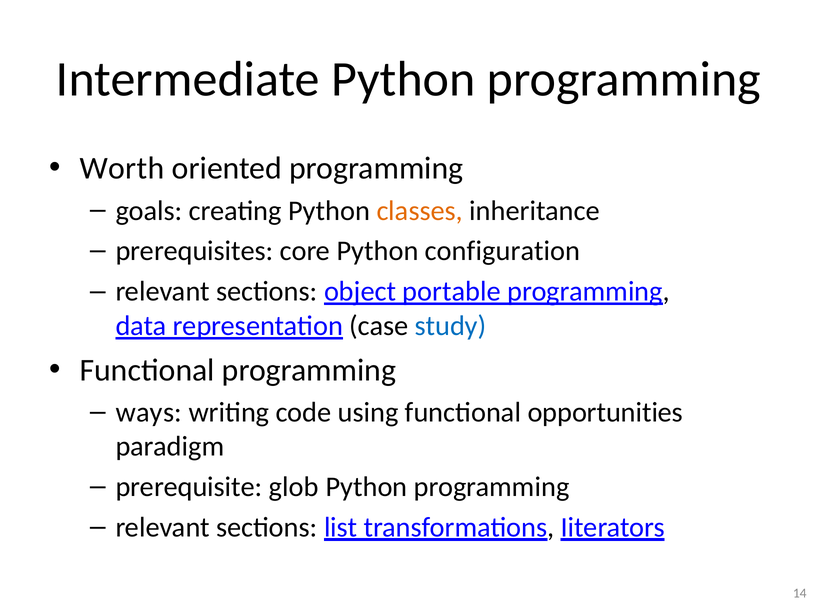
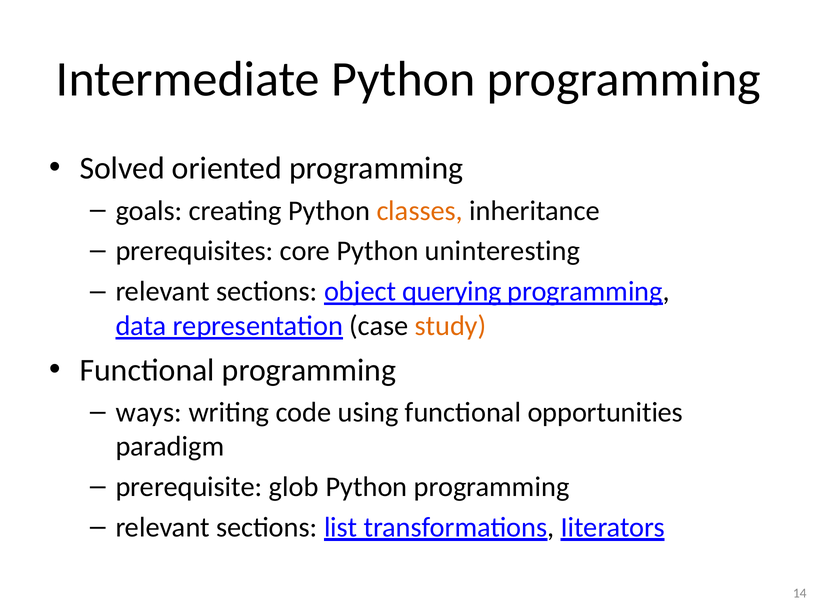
Worth: Worth -> Solved
configuration: configuration -> uninteresting
portable: portable -> querying
study colour: blue -> orange
